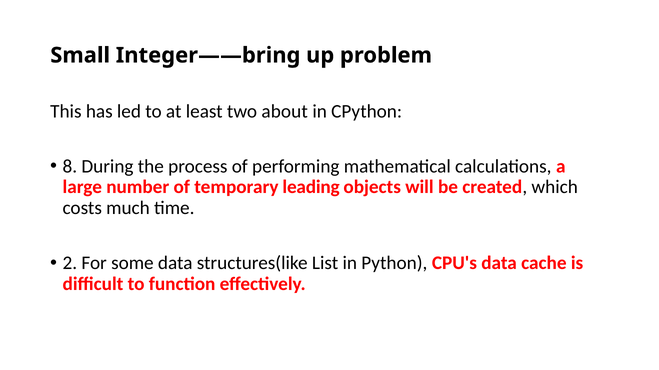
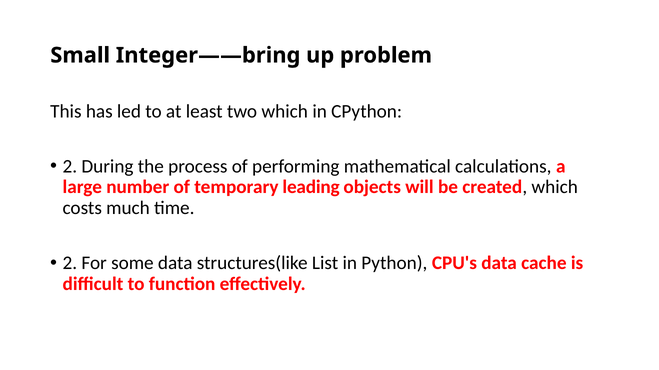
two about: about -> which
8 at (70, 167): 8 -> 2
